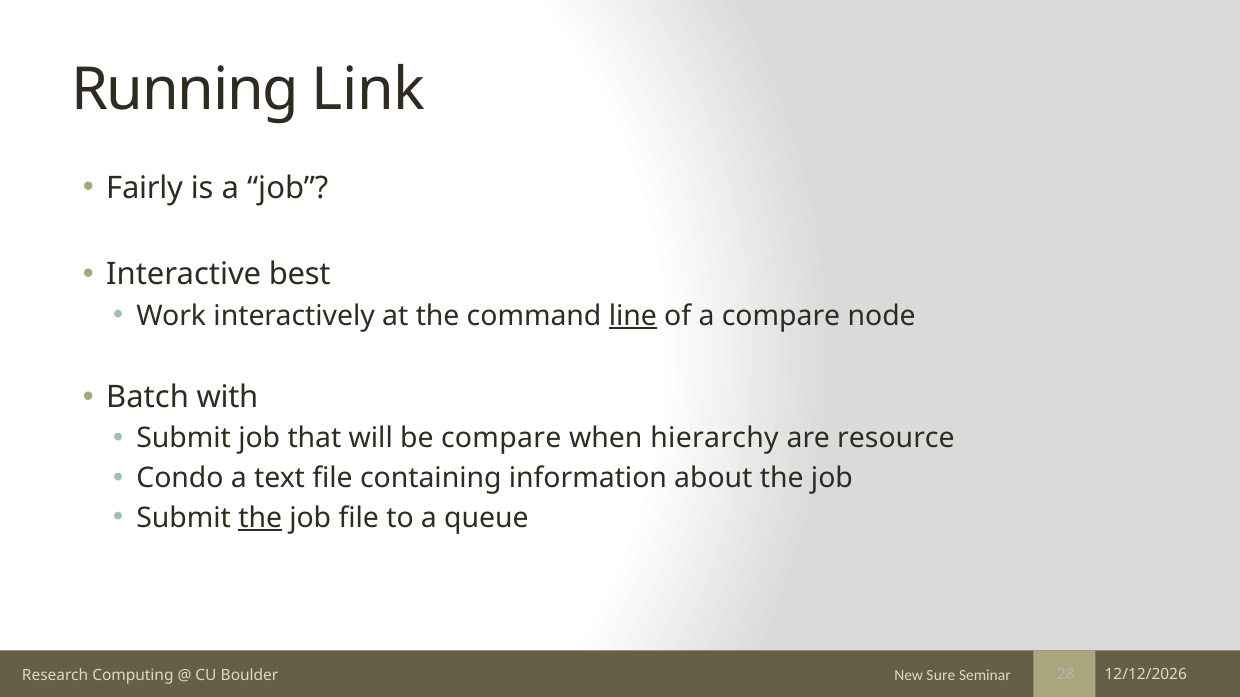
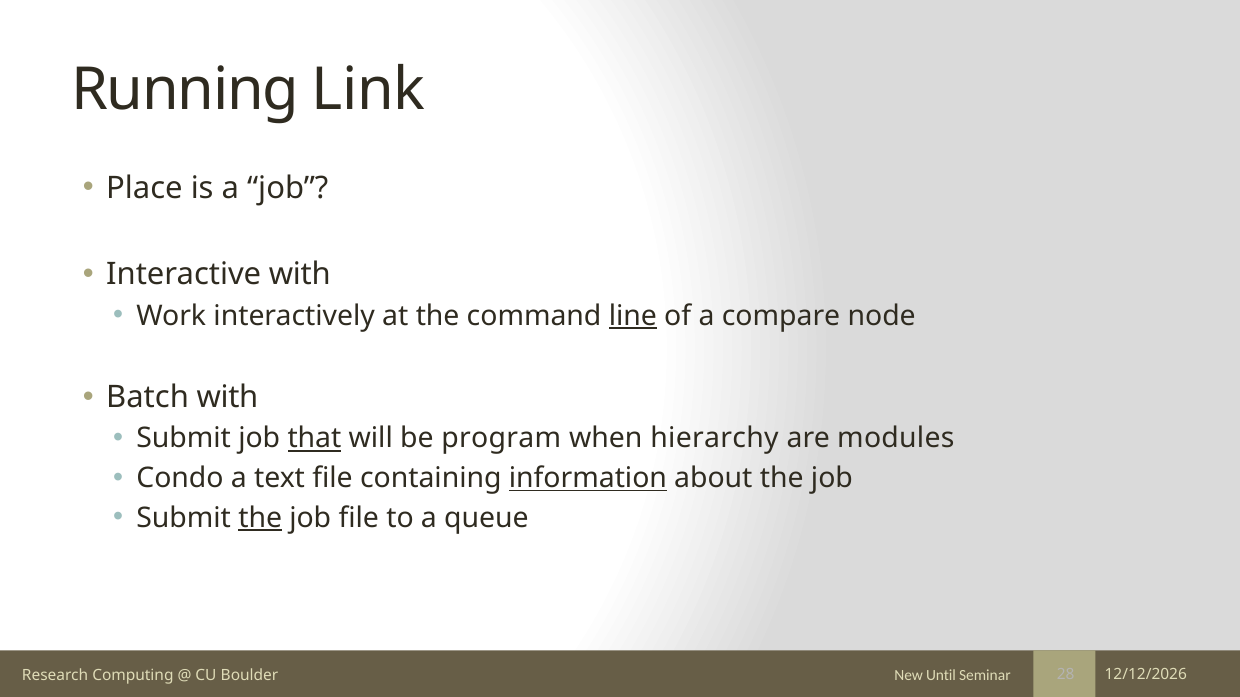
Fairly: Fairly -> Place
Interactive best: best -> with
that underline: none -> present
be compare: compare -> program
resource: resource -> modules
information underline: none -> present
Sure: Sure -> Until
